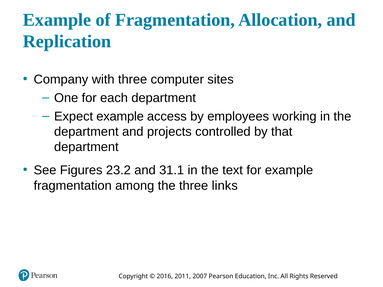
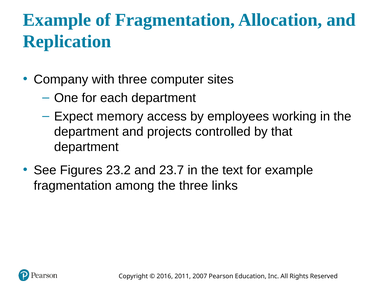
Expect example: example -> memory
31.1: 31.1 -> 23.7
